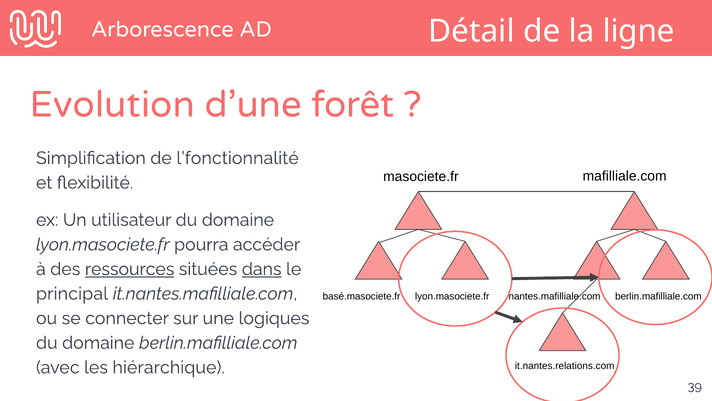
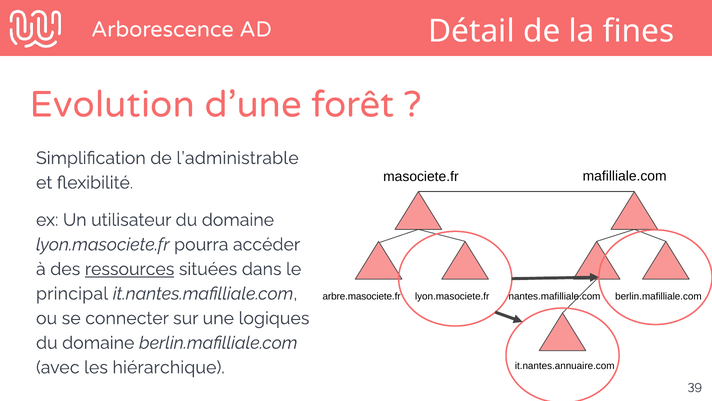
ligne: ligne -> fines
l’fonctionnalité: l’fonctionnalité -> l’administrable
dans underline: present -> none
basé.masociete.fr: basé.masociete.fr -> arbre.masociete.fr
it.nantes.relations.com: it.nantes.relations.com -> it.nantes.annuaire.com
